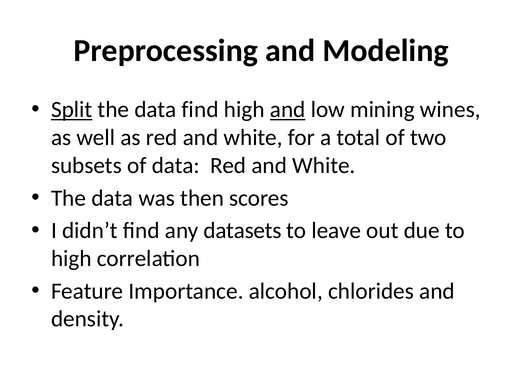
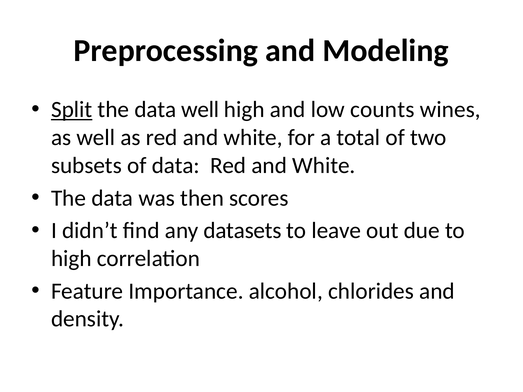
data find: find -> well
and at (288, 110) underline: present -> none
mining: mining -> counts
